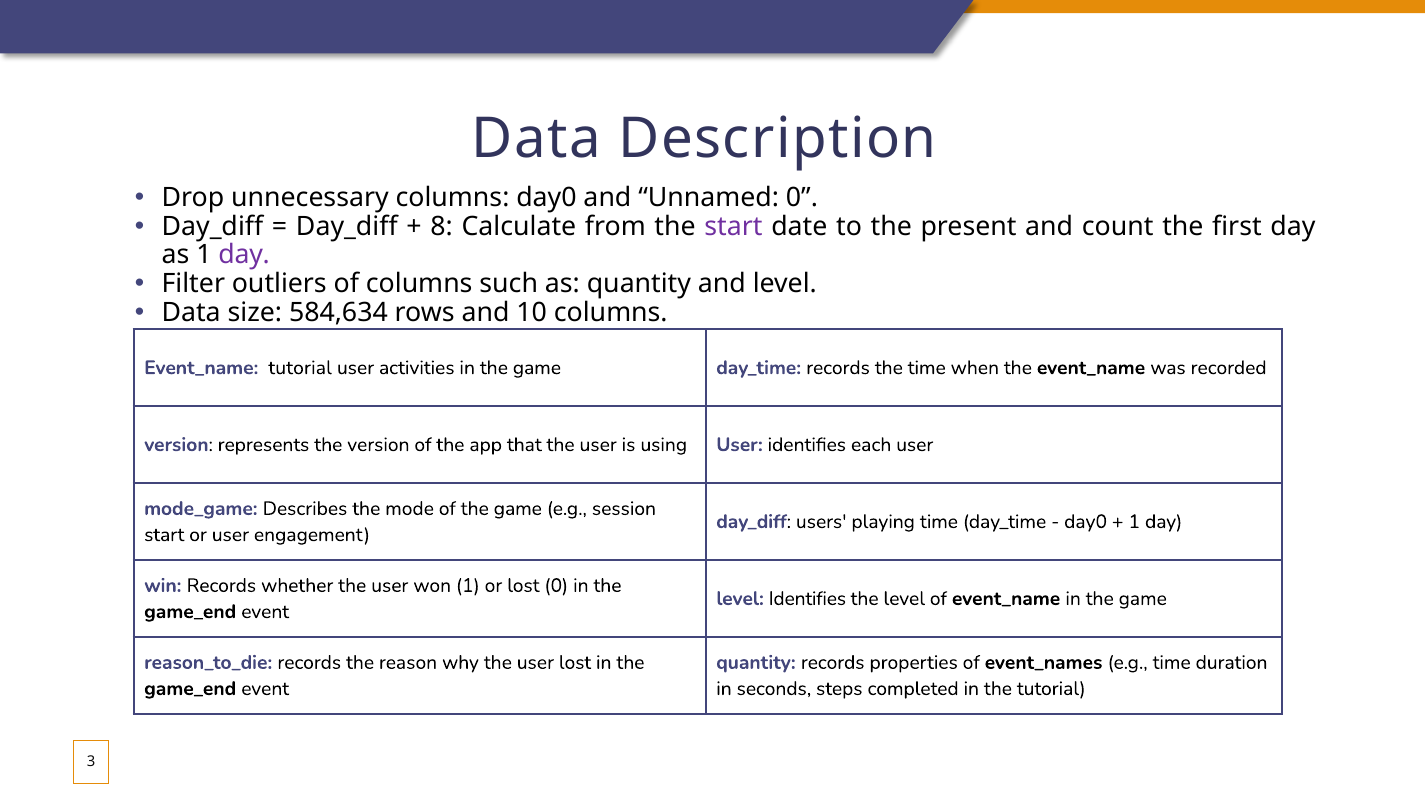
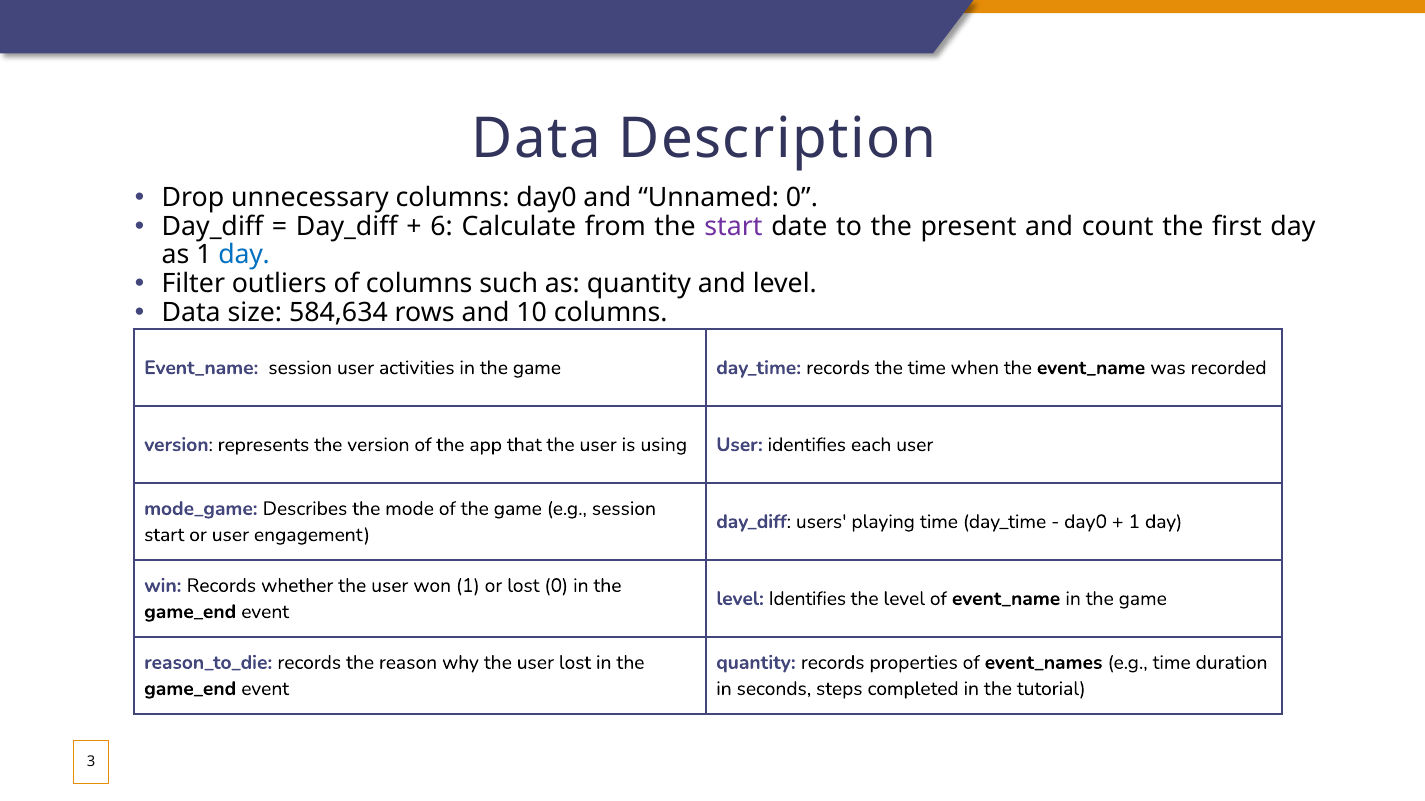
8: 8 -> 6
day at (244, 255) colour: purple -> blue
tutorial at (300, 368): tutorial -> session
